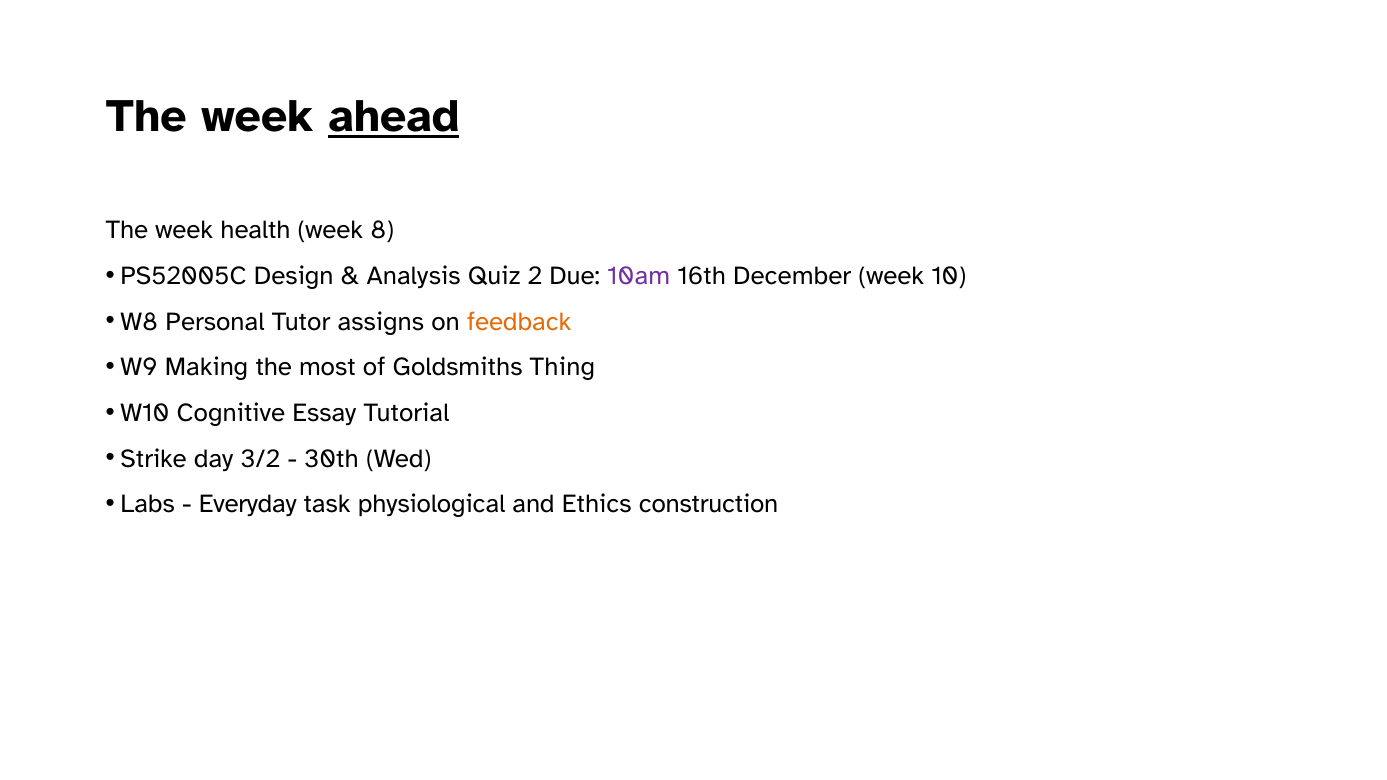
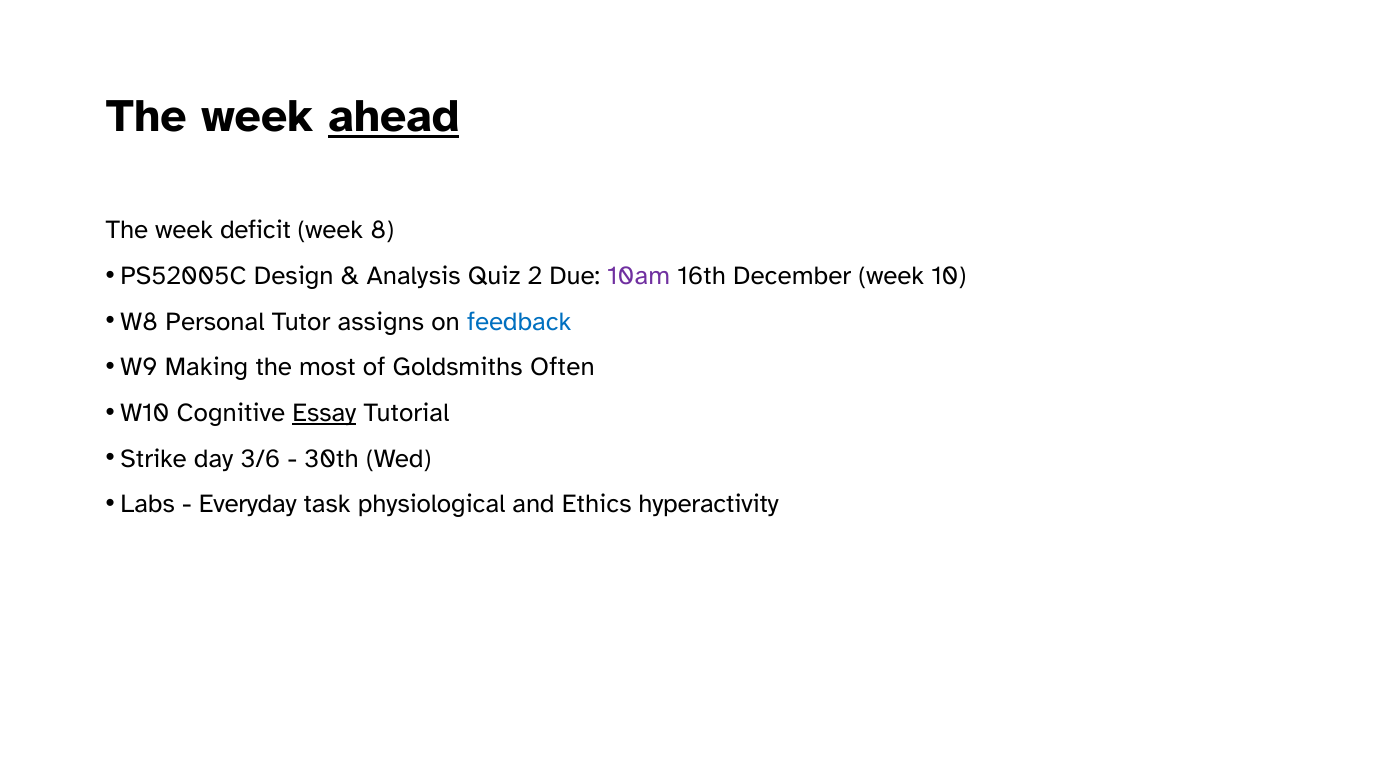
health: health -> deficit
feedback colour: orange -> blue
Thing: Thing -> Often
Essay underline: none -> present
3/2: 3/2 -> 3/6
construction: construction -> hyperactivity
